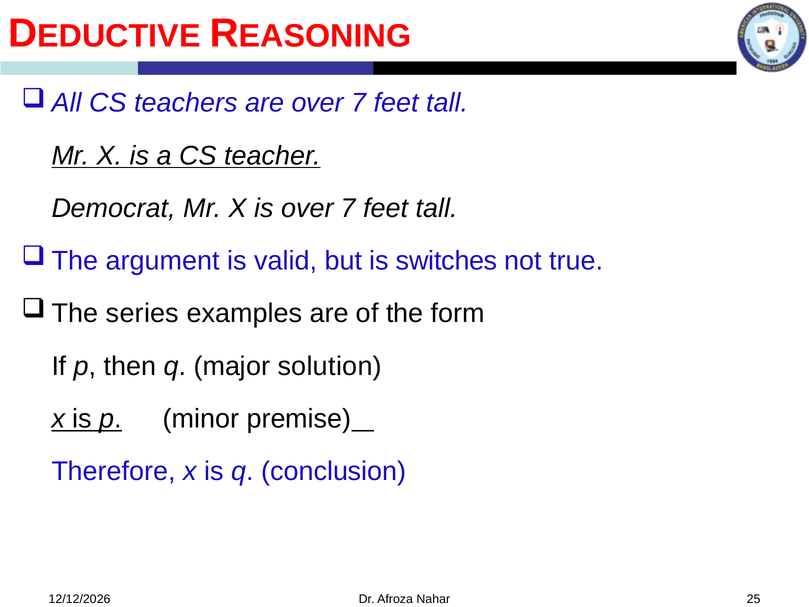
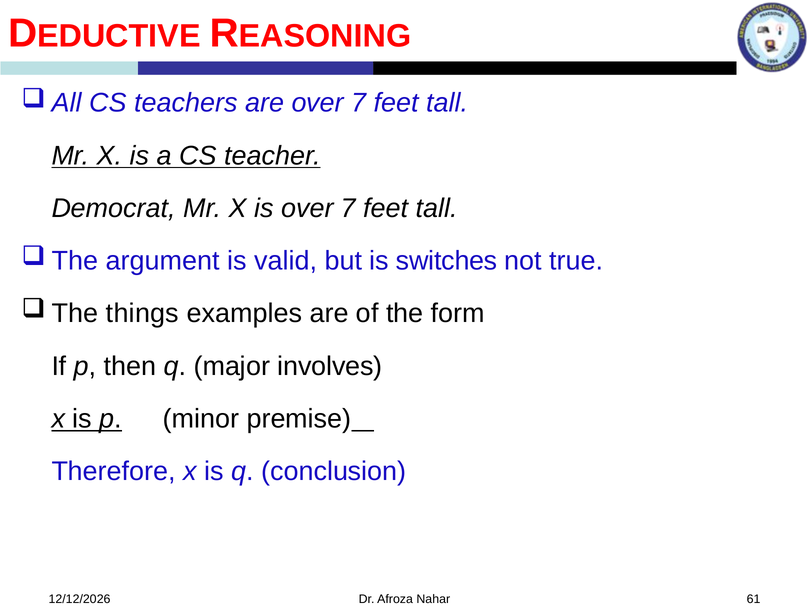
series: series -> things
solution: solution -> involves
25: 25 -> 61
